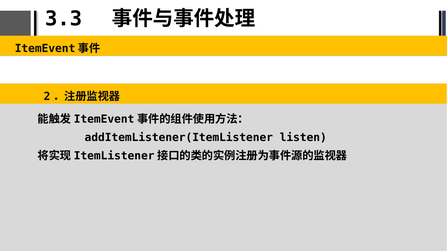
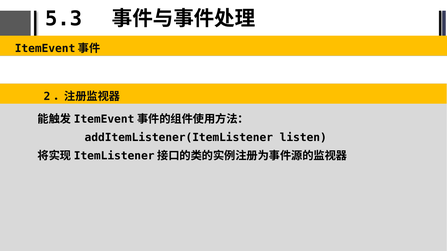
3.3: 3.3 -> 5.3
